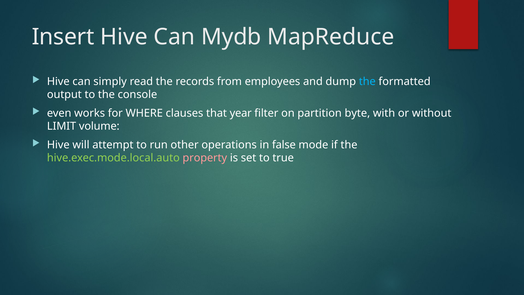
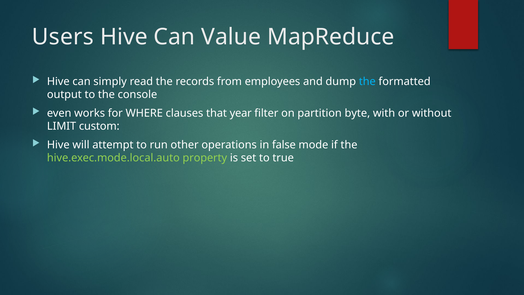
Insert: Insert -> Users
Mydb: Mydb -> Value
volume: volume -> custom
property colour: pink -> light green
